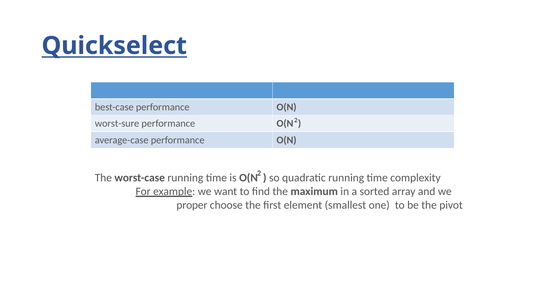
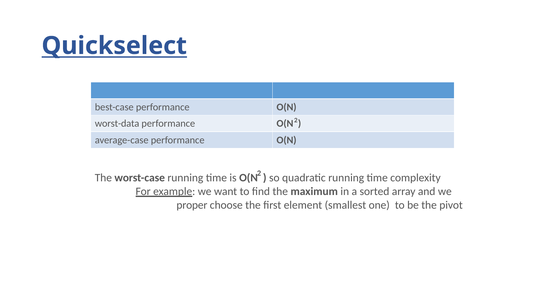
worst-sure: worst-sure -> worst-data
